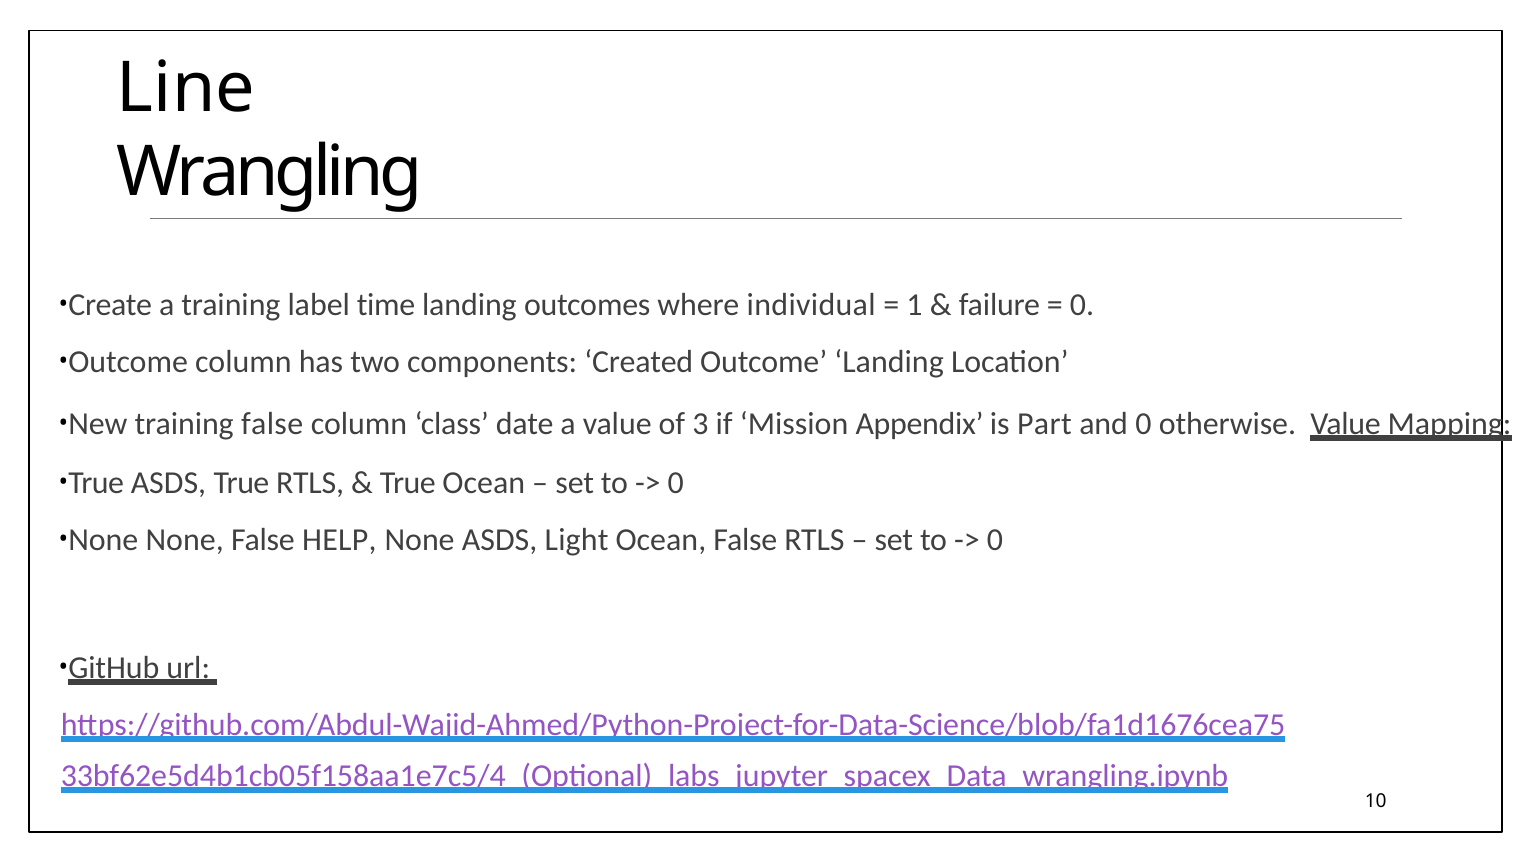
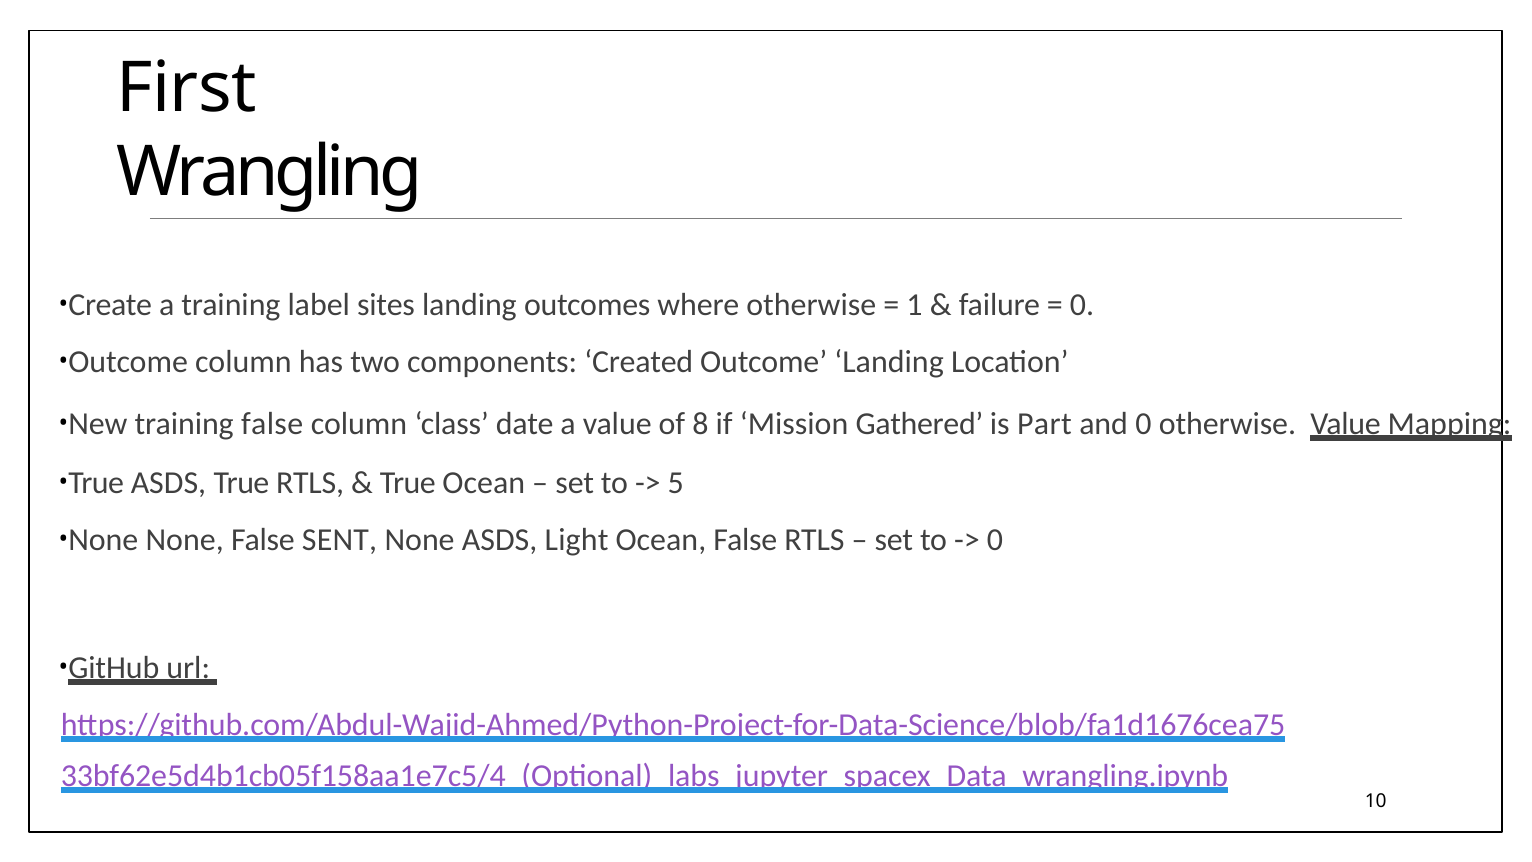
Line: Line -> First
time: time -> sites
where individual: individual -> otherwise
3: 3 -> 8
Appendix: Appendix -> Gathered
0 at (676, 483): 0 -> 5
HELP: HELP -> SENT
